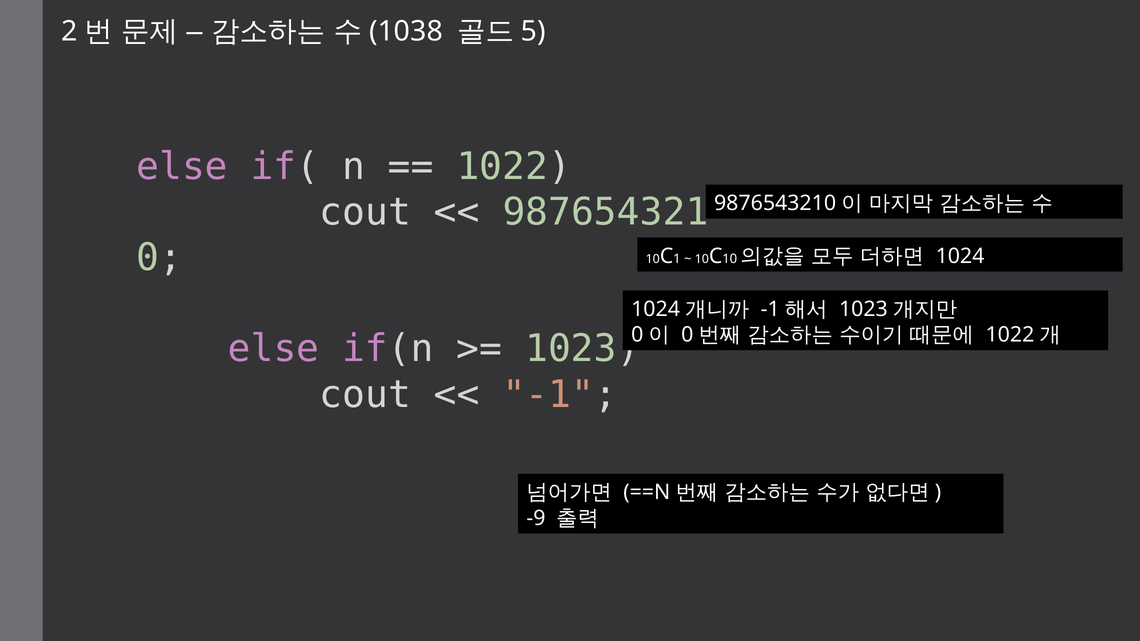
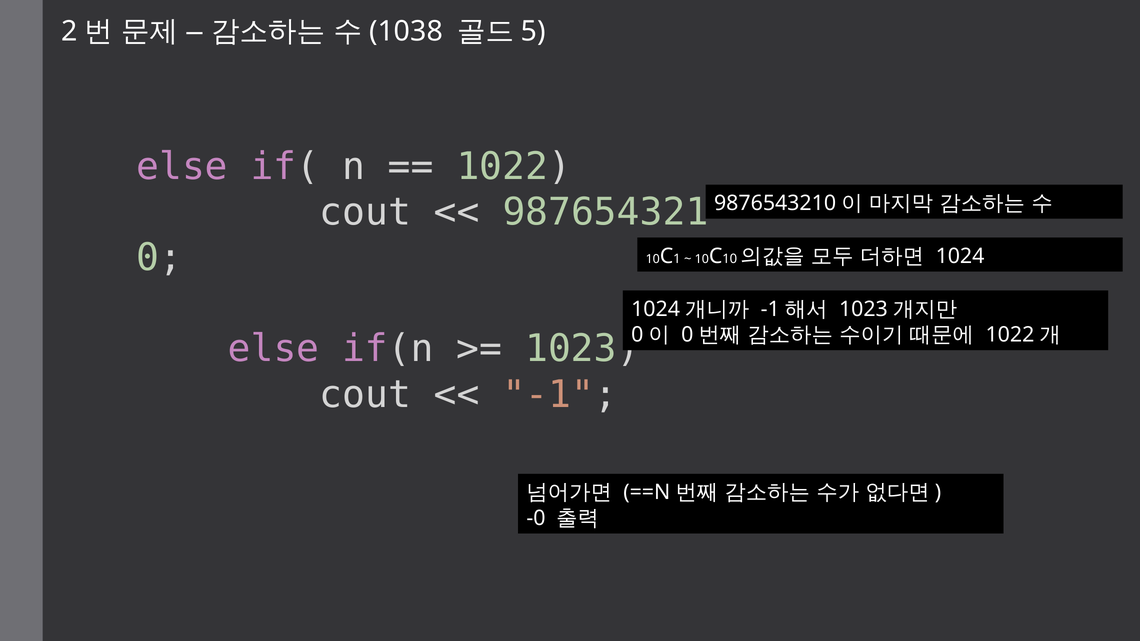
-9: -9 -> -0
